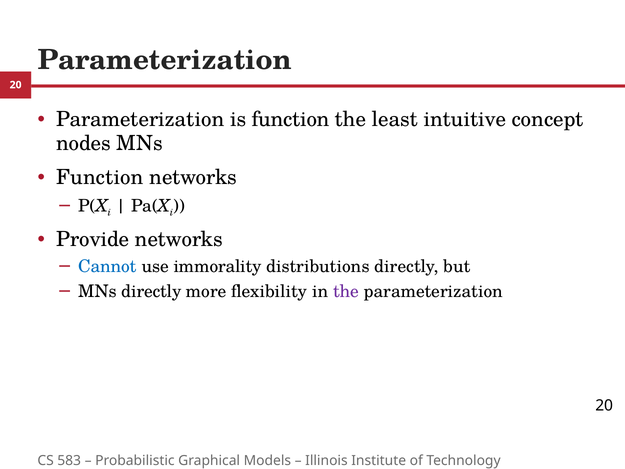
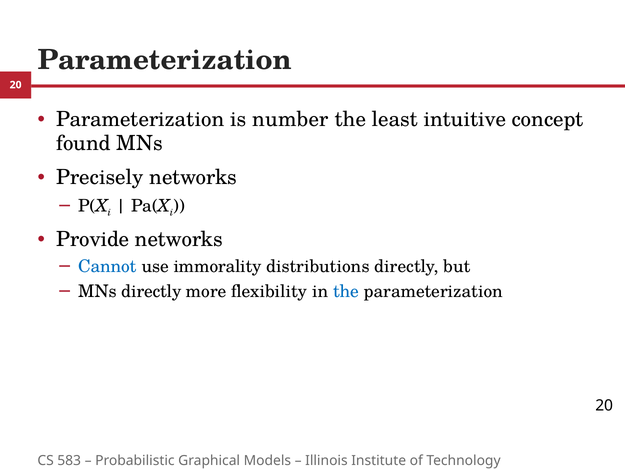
is function: function -> number
nodes: nodes -> found
Function at (100, 177): Function -> Precisely
the at (346, 291) colour: purple -> blue
